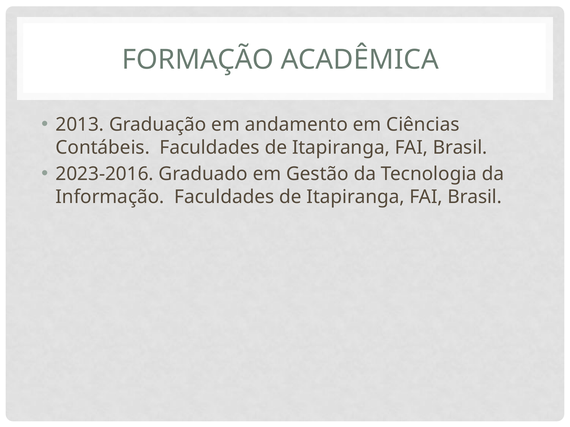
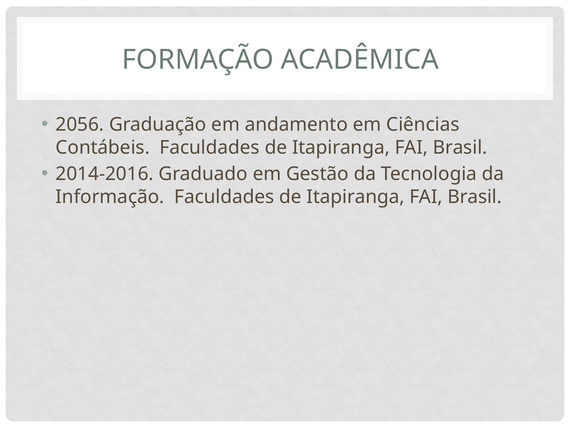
2013: 2013 -> 2056
2023-2016: 2023-2016 -> 2014-2016
